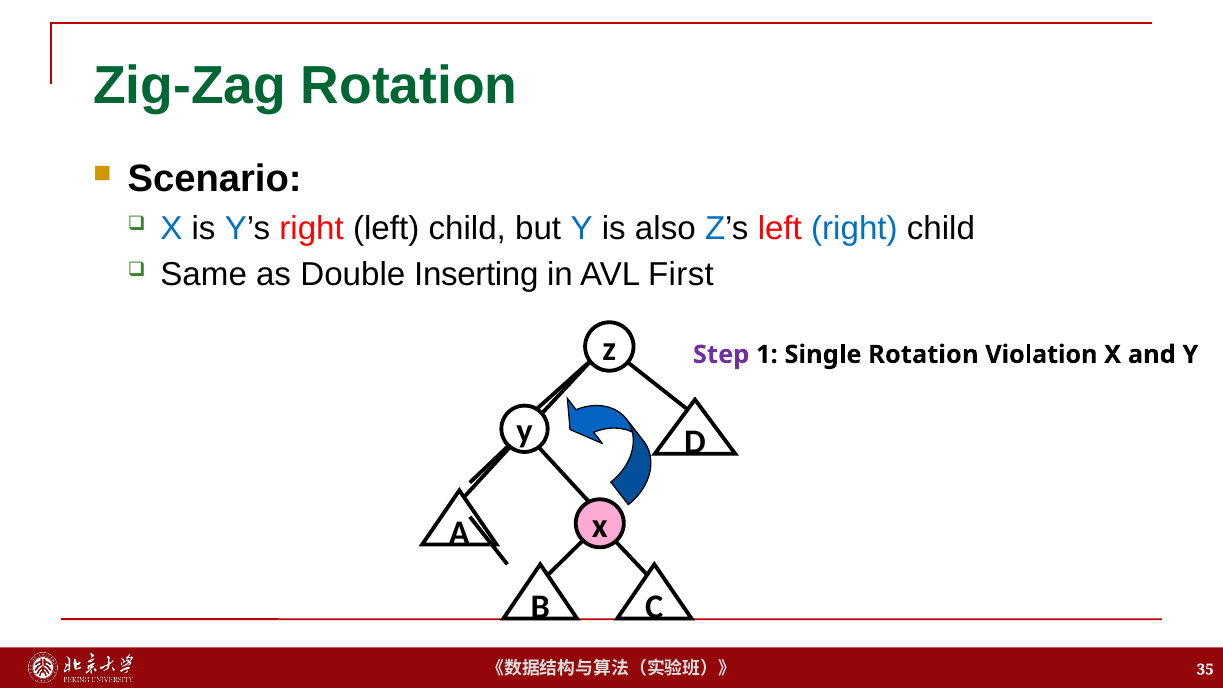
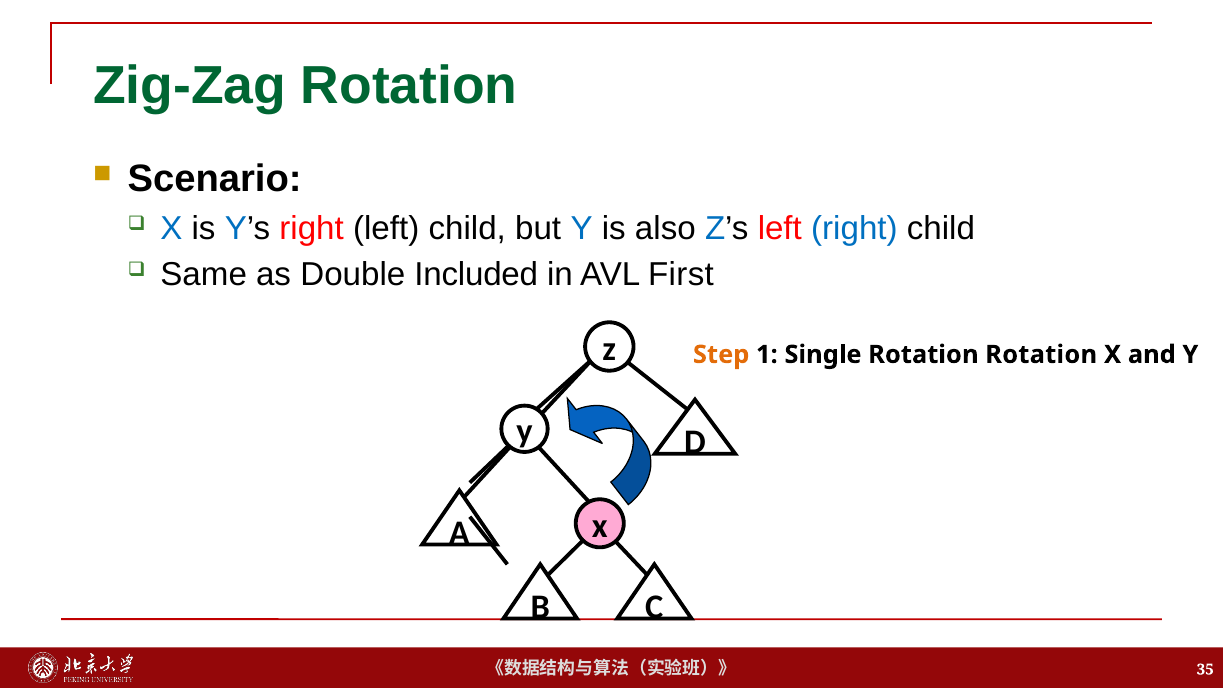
Inserting: Inserting -> Included
Step colour: purple -> orange
Rotation Violation: Violation -> Rotation
